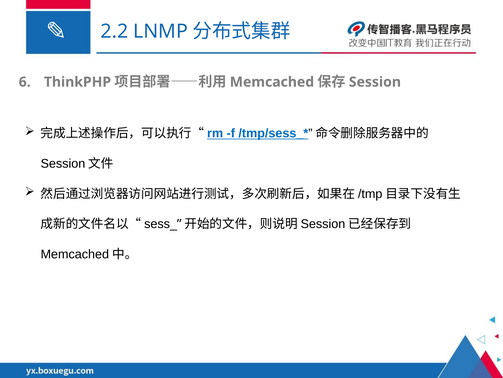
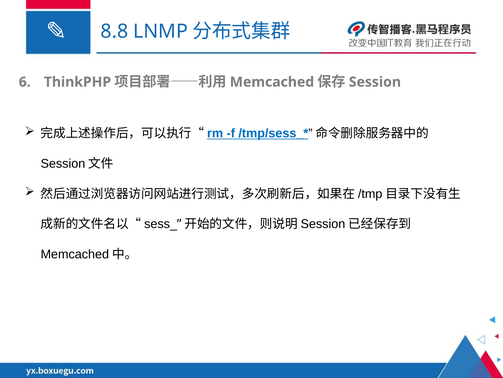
2.2: 2.2 -> 8.8
